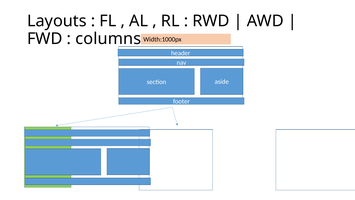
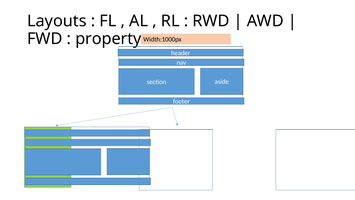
columns: columns -> property
